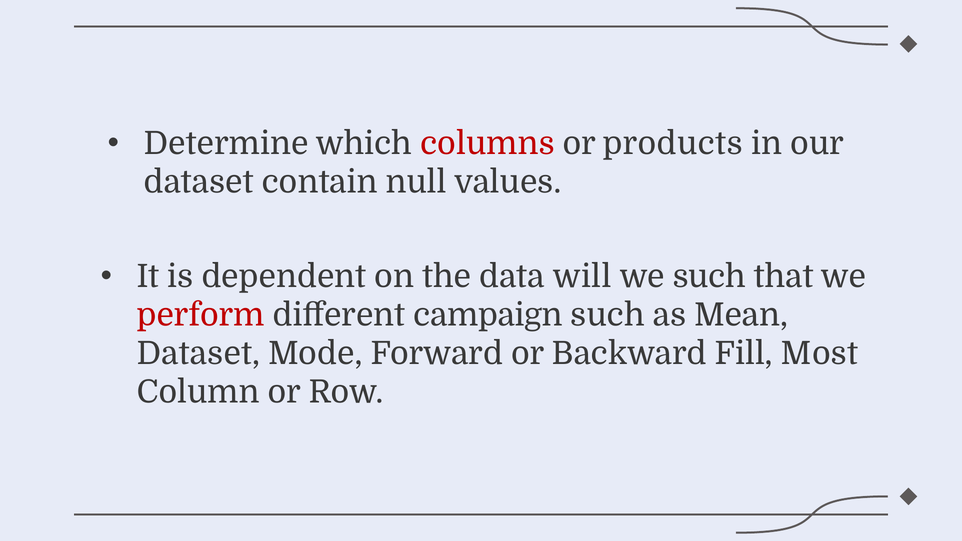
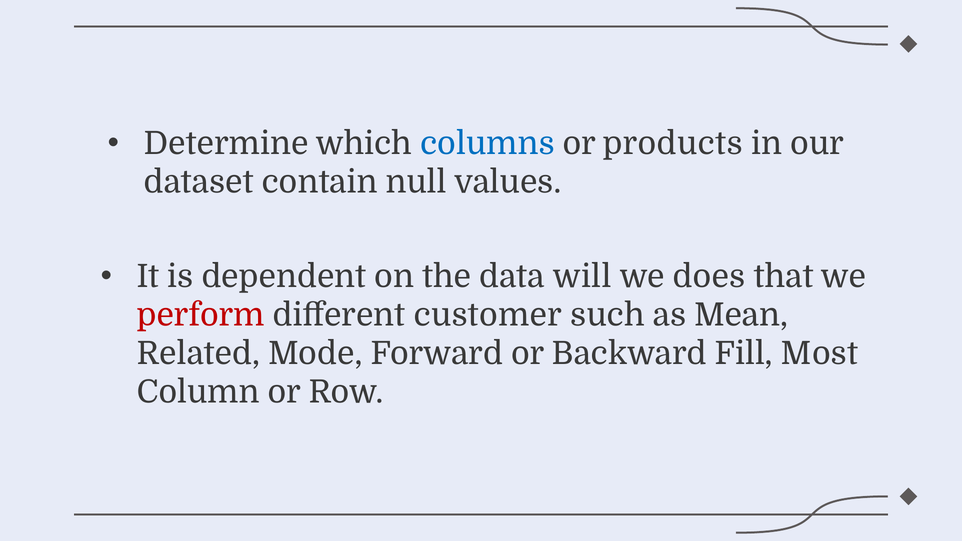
columns colour: red -> blue
we such: such -> does
campaign: campaign -> customer
Dataset at (198, 354): Dataset -> Related
